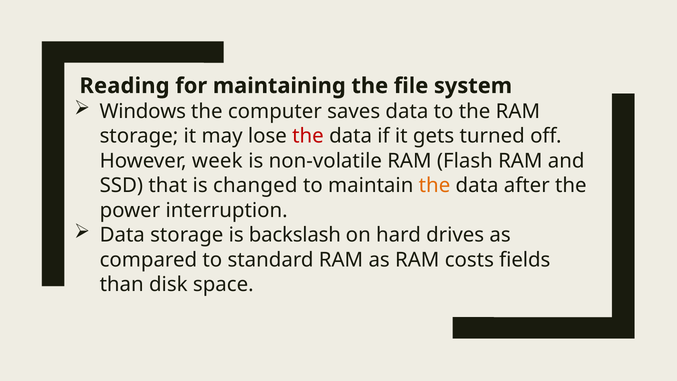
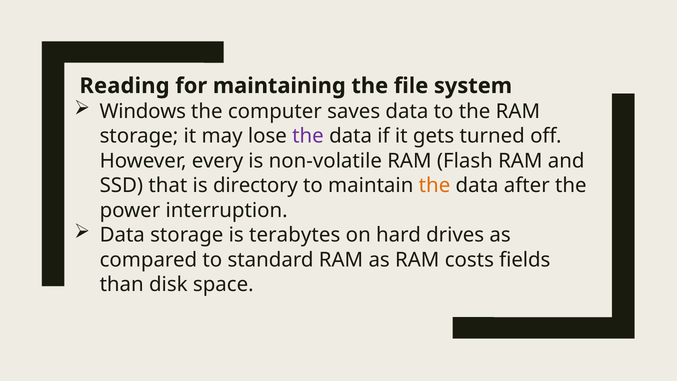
the at (308, 136) colour: red -> purple
week: week -> every
changed: changed -> directory
backslash: backslash -> terabytes
